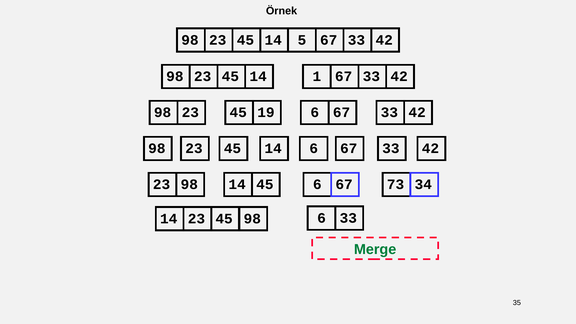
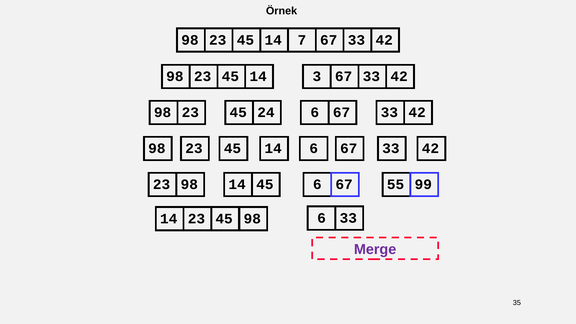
5: 5 -> 7
1: 1 -> 3
19: 19 -> 24
73: 73 -> 55
34: 34 -> 99
Merge colour: green -> purple
